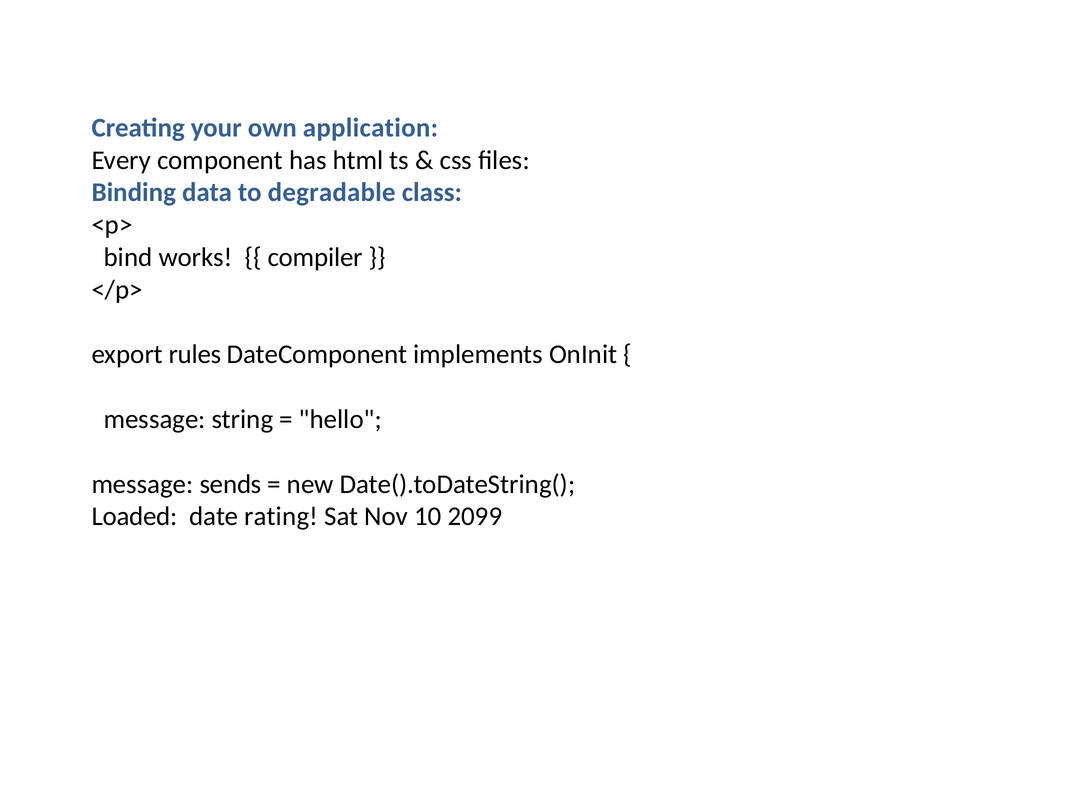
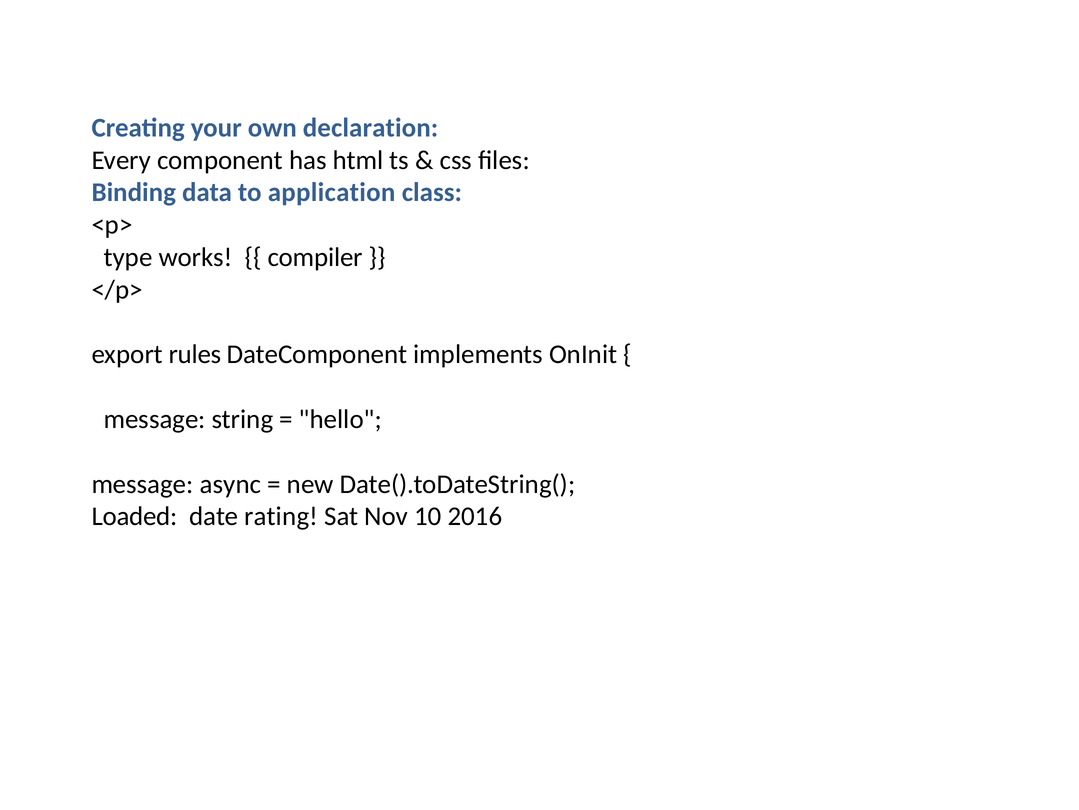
application: application -> declaration
degradable: degradable -> application
bind: bind -> type
sends: sends -> async
2099: 2099 -> 2016
